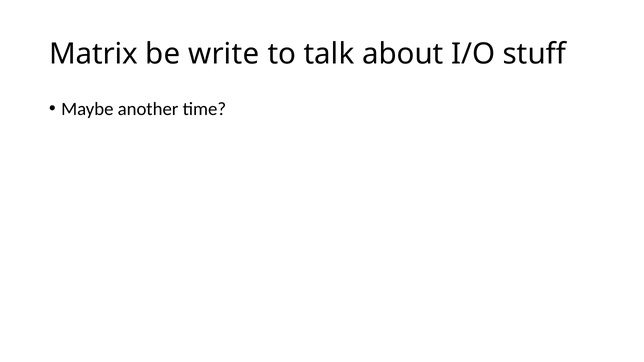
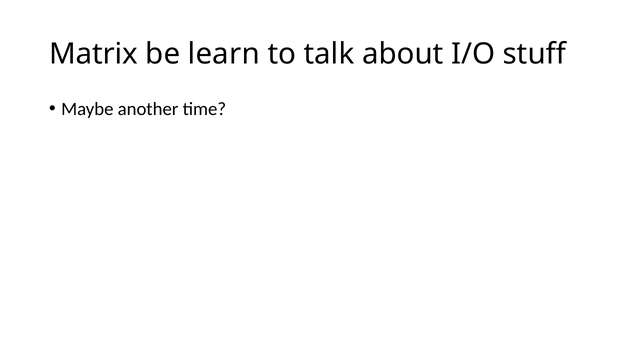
write: write -> learn
